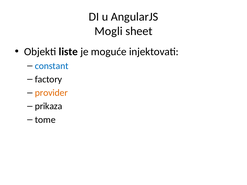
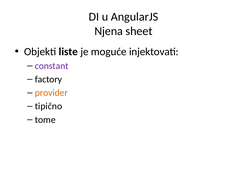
Mogli: Mogli -> Njena
constant colour: blue -> purple
prikaza: prikaza -> tipično
